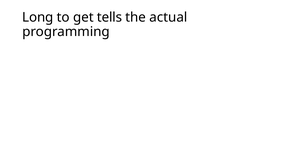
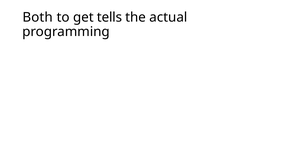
Long: Long -> Both
